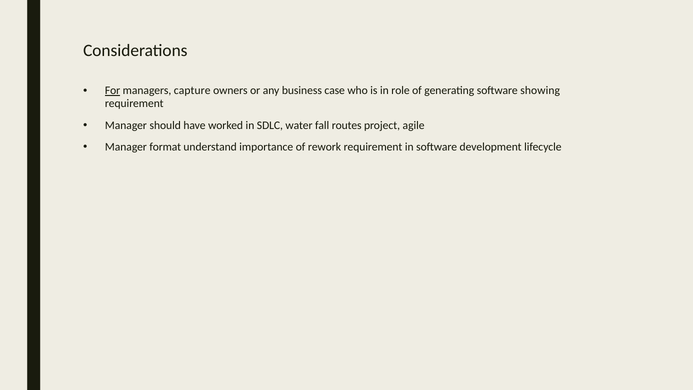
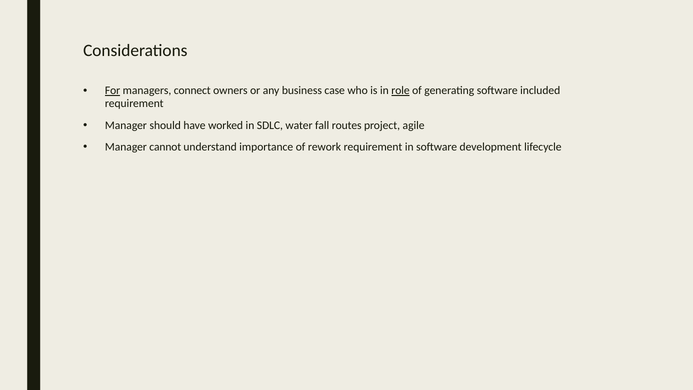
capture: capture -> connect
role underline: none -> present
showing: showing -> included
format: format -> cannot
